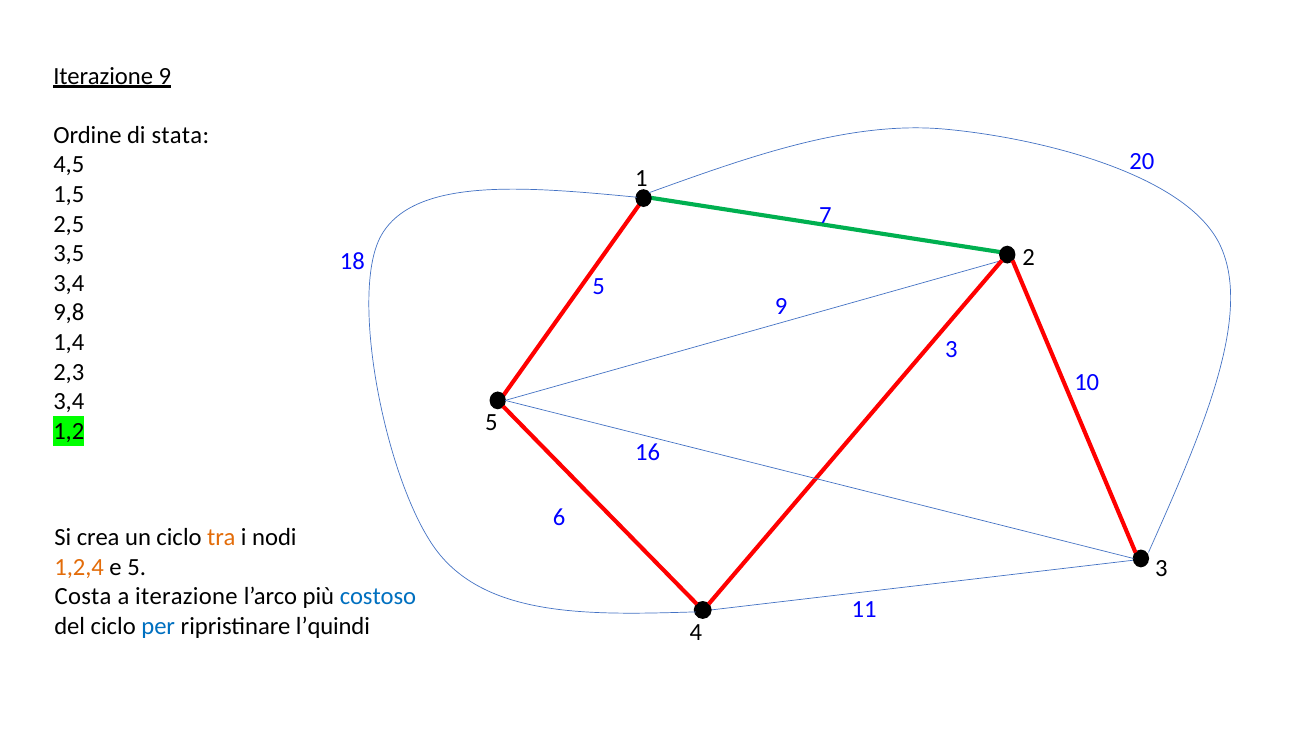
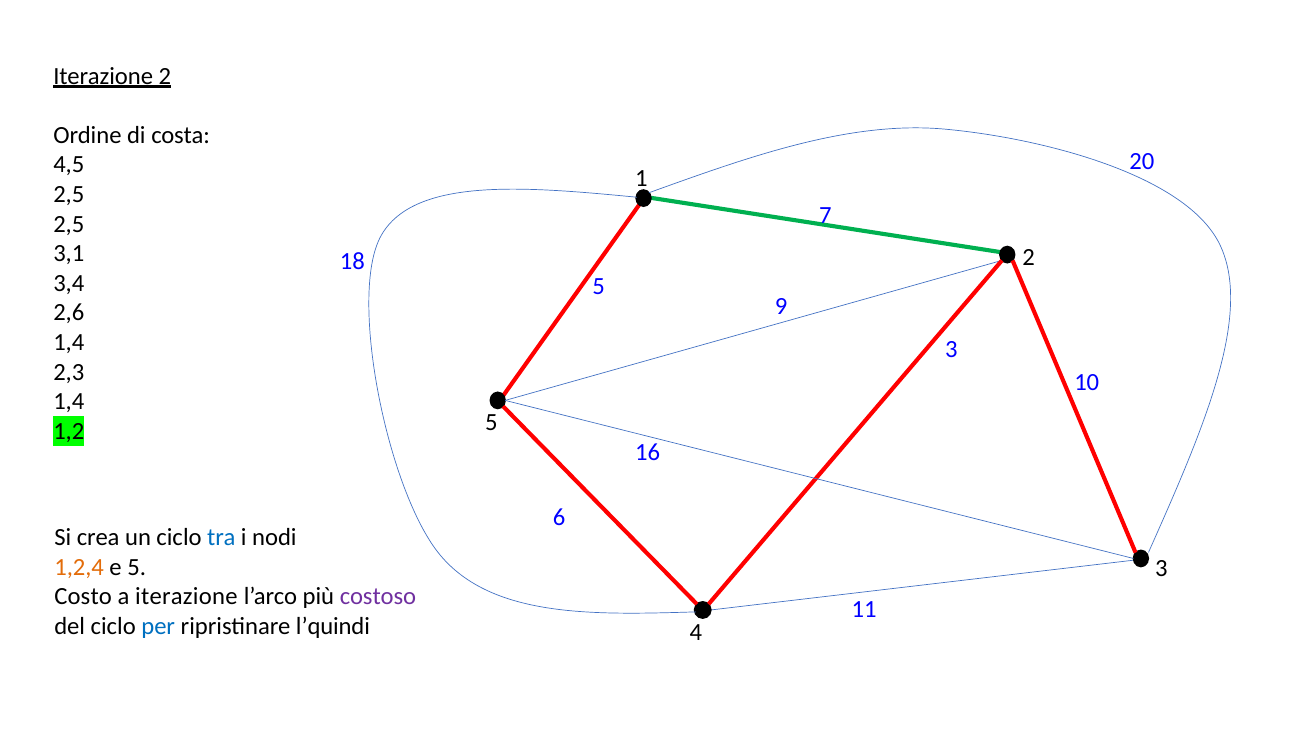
Iterazione 9: 9 -> 2
stata: stata -> costa
1,5 at (69, 194): 1,5 -> 2,5
3,5: 3,5 -> 3,1
9,8: 9,8 -> 2,6
3,4 at (69, 401): 3,4 -> 1,4
tra colour: orange -> blue
Costa: Costa -> Costo
costoso colour: blue -> purple
